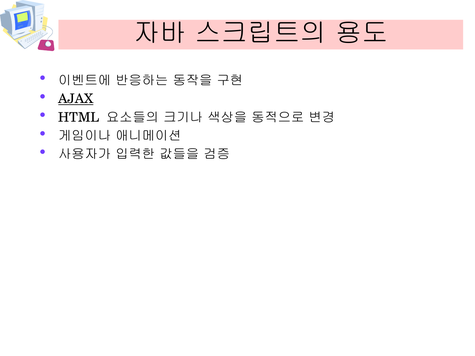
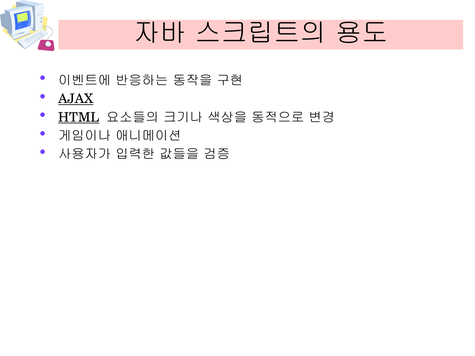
HTML underline: none -> present
